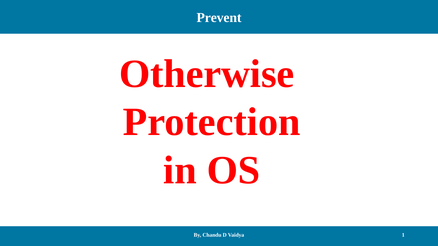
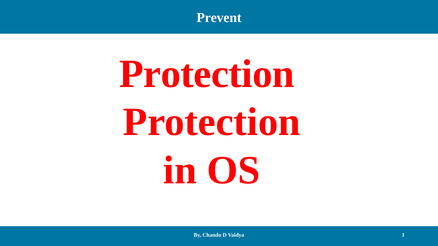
Otherwise at (207, 74): Otherwise -> Protection
